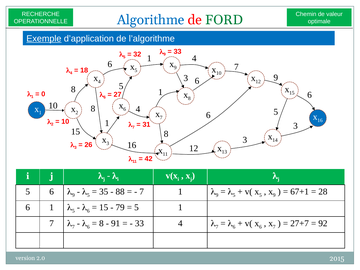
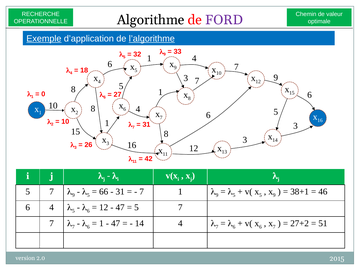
Algorithme colour: blue -> black
FORD colour: green -> purple
l’algorithme underline: none -> present
6 at (197, 81): 6 -> 7
6 at (52, 192): 6 -> 7
35: 35 -> 66
88 at (120, 192): 88 -> 31
67+1: 67+1 -> 38+1
28: 28 -> 46
6 1: 1 -> 4
15 at (104, 208): 15 -> 12
79 at (120, 208): 79 -> 47
1 at (180, 208): 1 -> 7
8 at (101, 223): 8 -> 1
91 at (116, 223): 91 -> 47
33 at (139, 223): 33 -> 14
27+7: 27+7 -> 27+2
92: 92 -> 51
